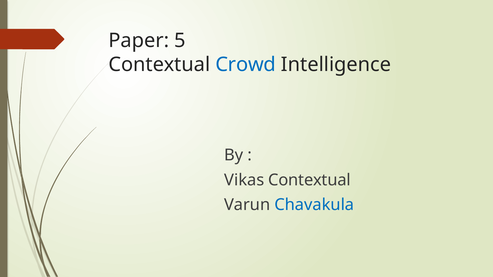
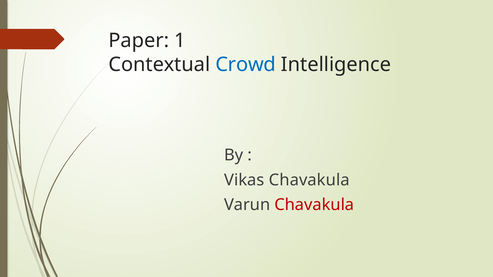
5: 5 -> 1
Vikas Contextual: Contextual -> Chavakula
Chavakula at (314, 205) colour: blue -> red
